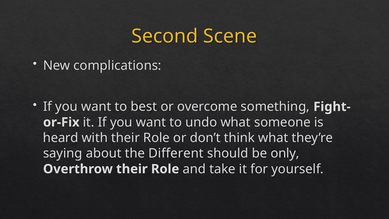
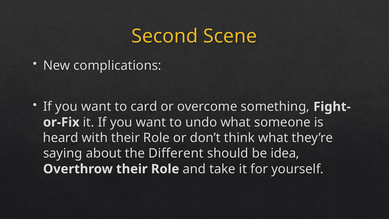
best: best -> card
only: only -> idea
